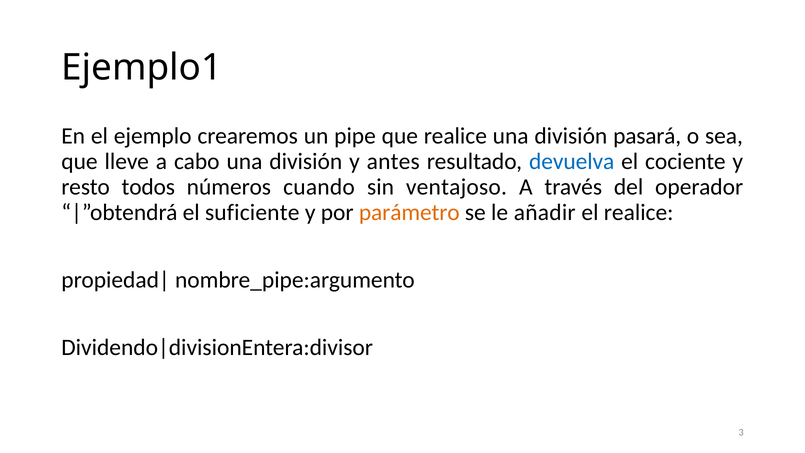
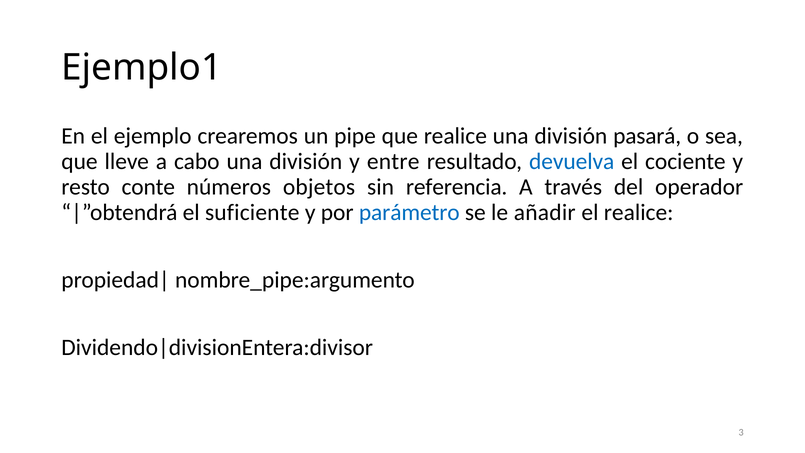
antes: antes -> entre
todos: todos -> conte
cuando: cuando -> objetos
ventajoso: ventajoso -> referencia
parámetro colour: orange -> blue
